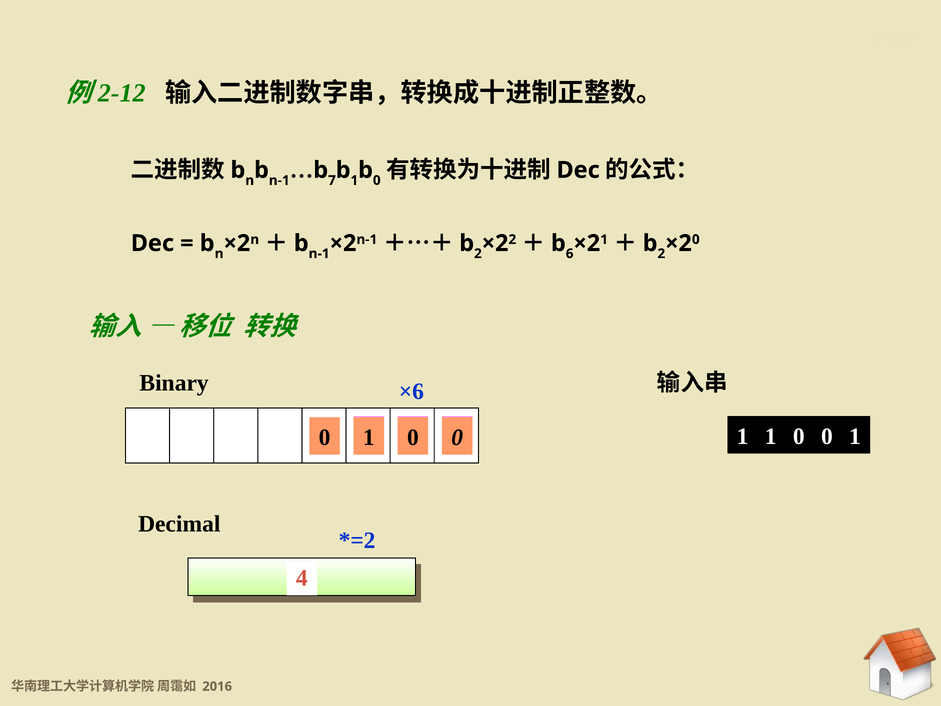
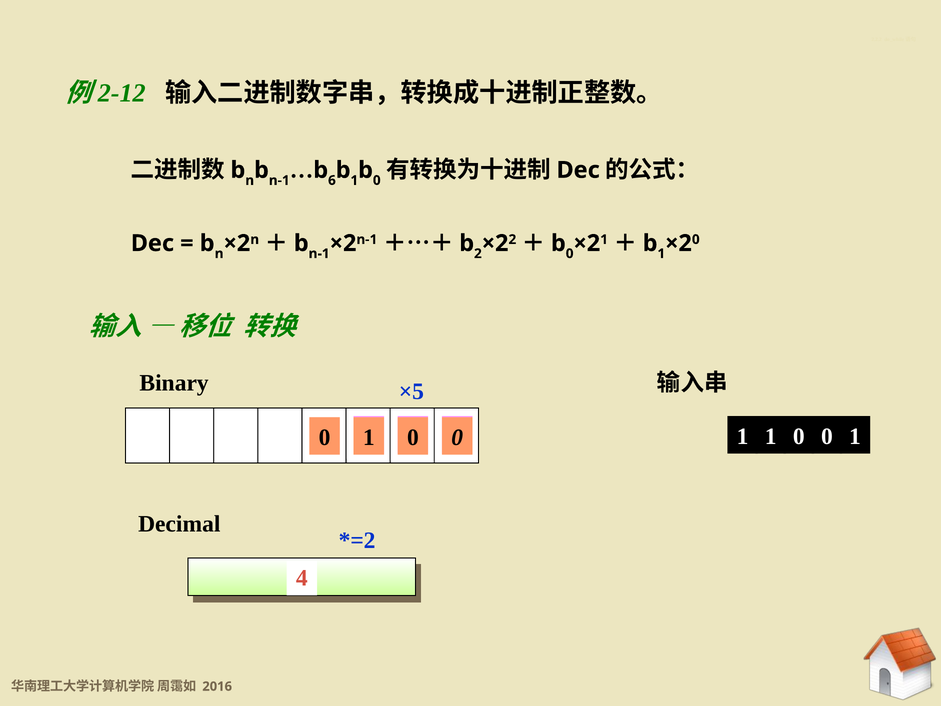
7: 7 -> 6
6 at (570, 254): 6 -> 0
2 at (661, 254): 2 -> 1
×6: ×6 -> ×5
